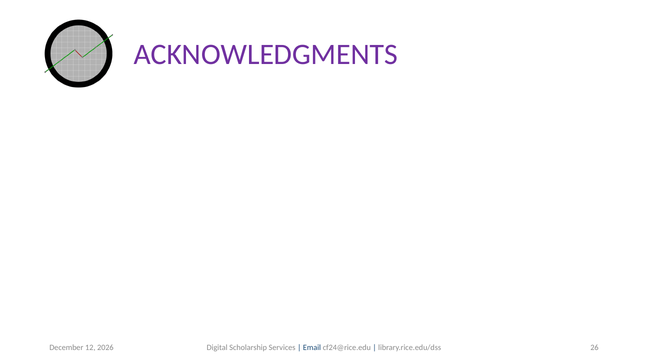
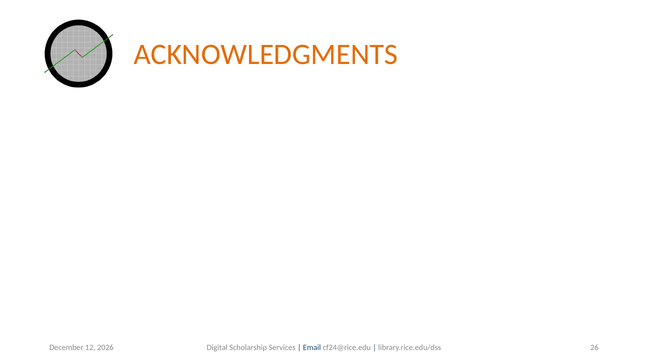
ACKNOWLEDGMENTS colour: purple -> orange
